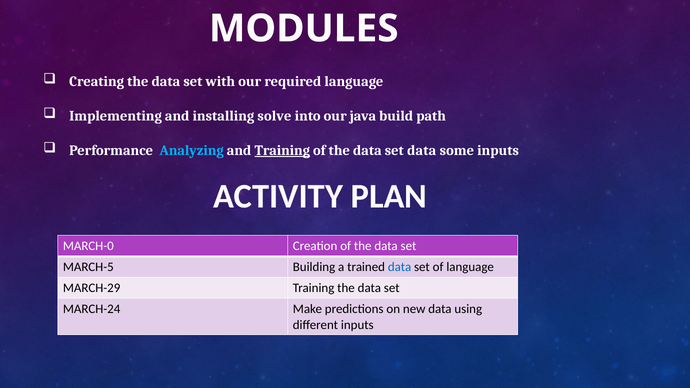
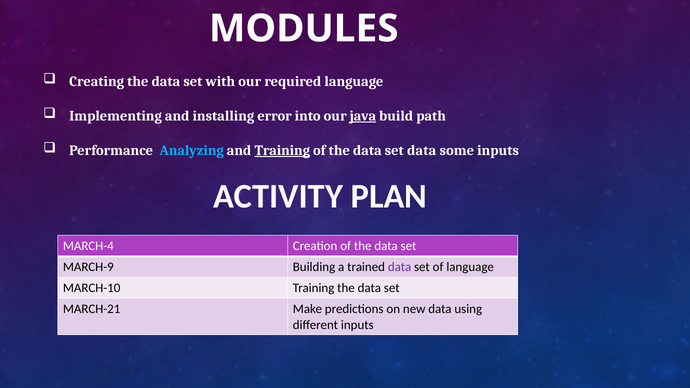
solve: solve -> error
java underline: none -> present
MARCH-0: MARCH-0 -> MARCH-4
MARCH-5: MARCH-5 -> MARCH-9
data at (400, 267) colour: blue -> purple
MARCH-29: MARCH-29 -> MARCH-10
MARCH-24: MARCH-24 -> MARCH-21
